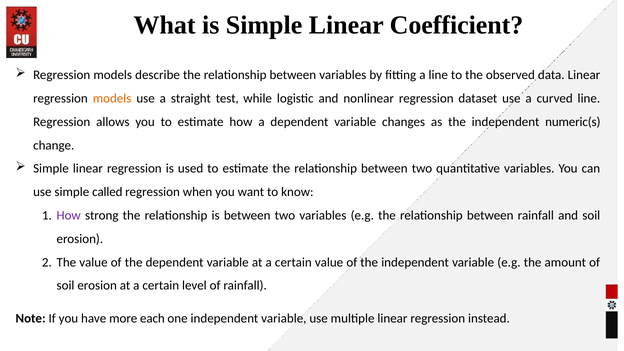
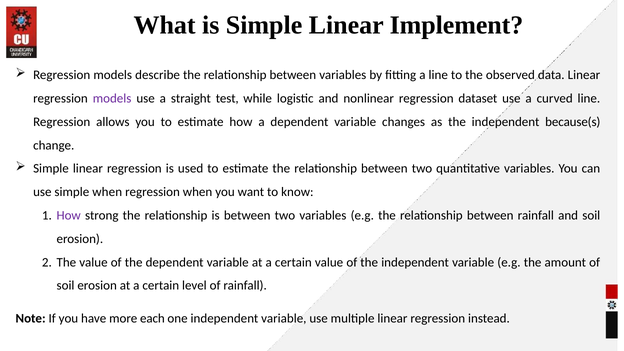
Coefficient: Coefficient -> Implement
models at (112, 98) colour: orange -> purple
numeric(s: numeric(s -> because(s
simple called: called -> when
